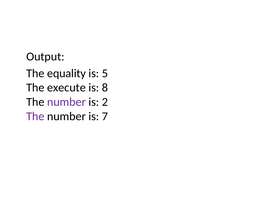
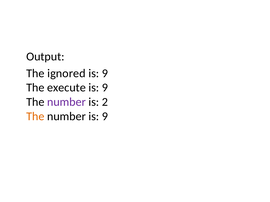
equality: equality -> ignored
5 at (105, 73): 5 -> 9
8 at (105, 88): 8 -> 9
The at (35, 117) colour: purple -> orange
number is 7: 7 -> 9
